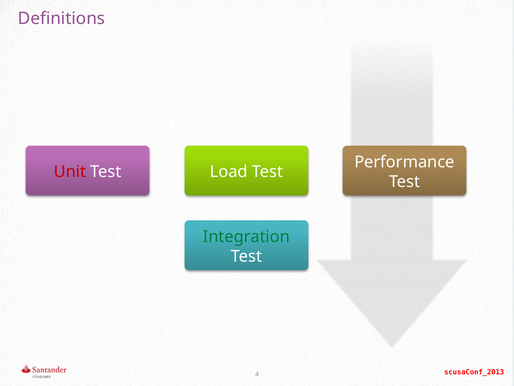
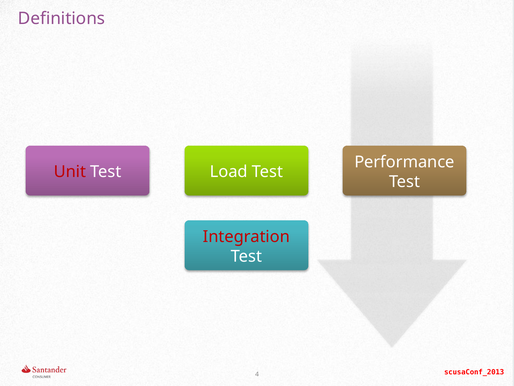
Integration colour: green -> red
